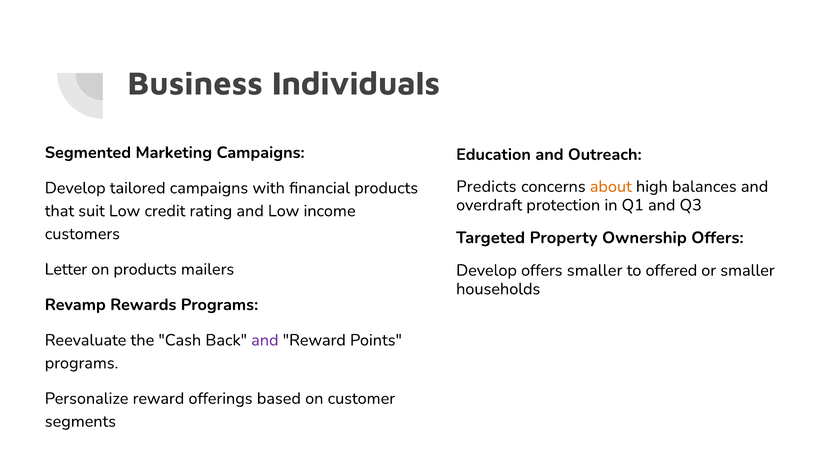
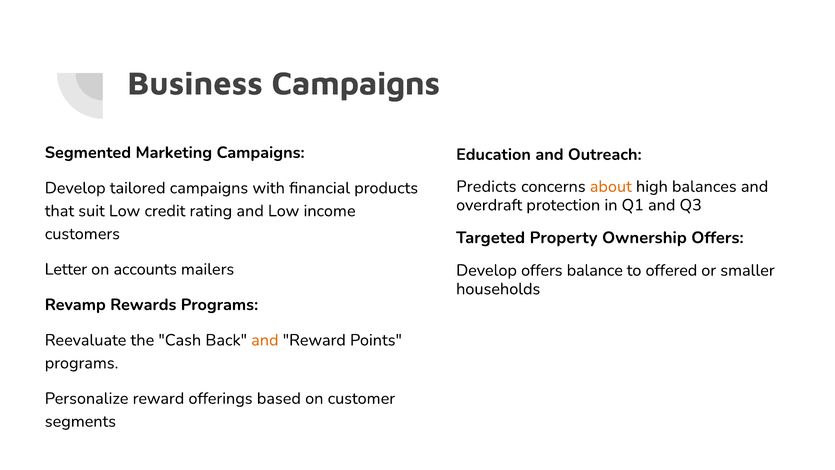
Business Individuals: Individuals -> Campaigns
on products: products -> accounts
offers smaller: smaller -> balance
and at (265, 340) colour: purple -> orange
